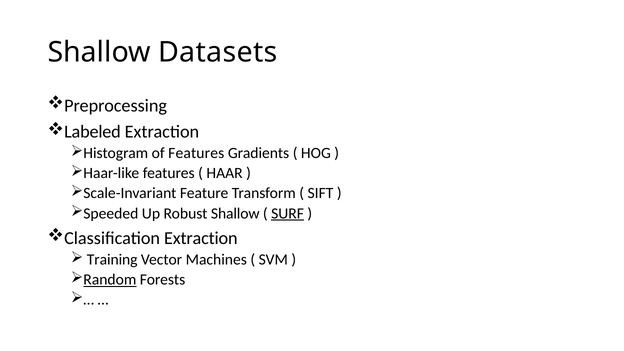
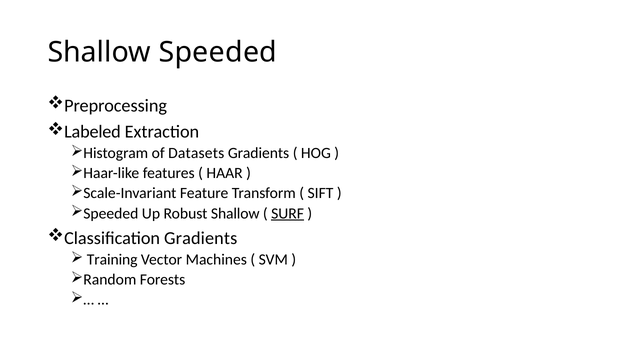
Shallow Datasets: Datasets -> Speeded
of Features: Features -> Datasets
Classification Extraction: Extraction -> Gradients
Random underline: present -> none
